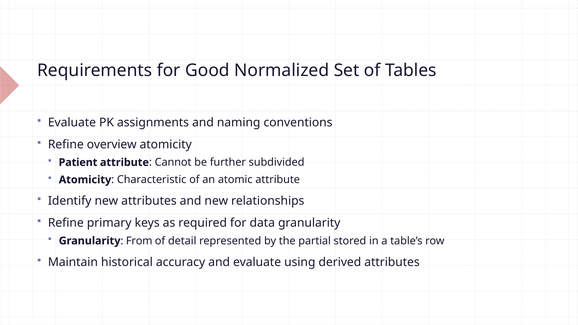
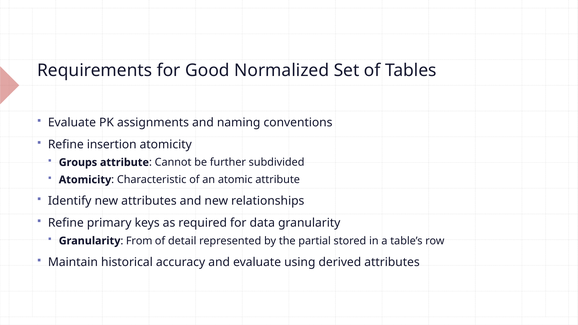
overview: overview -> insertion
Patient: Patient -> Groups
